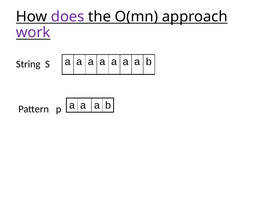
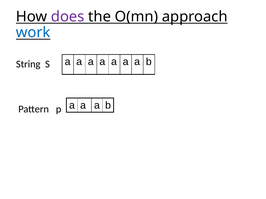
work colour: purple -> blue
